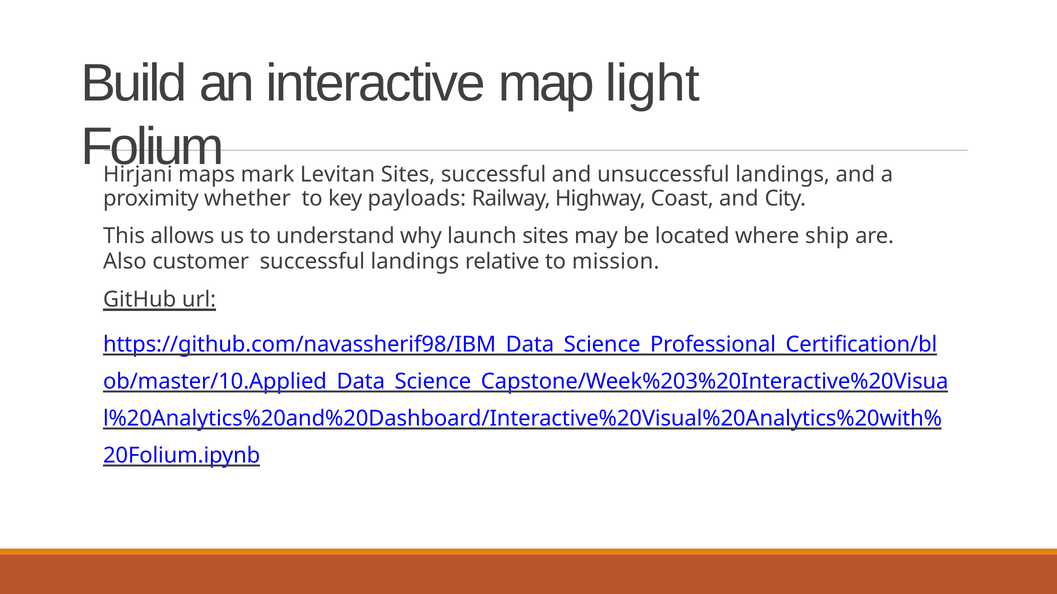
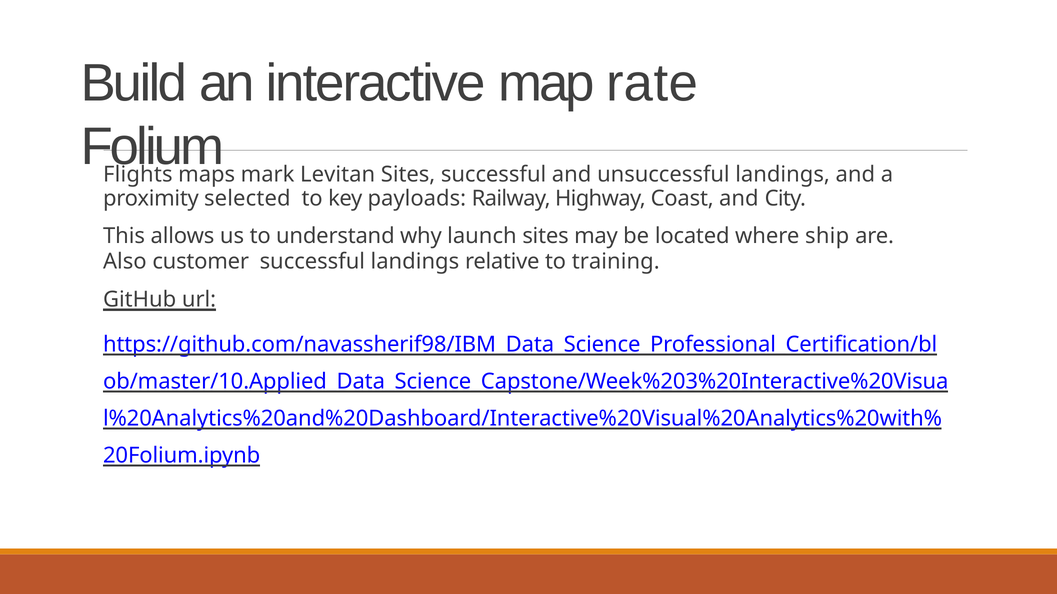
light: light -> rate
Hirjani: Hirjani -> Flights
whether: whether -> selected
mission: mission -> training
